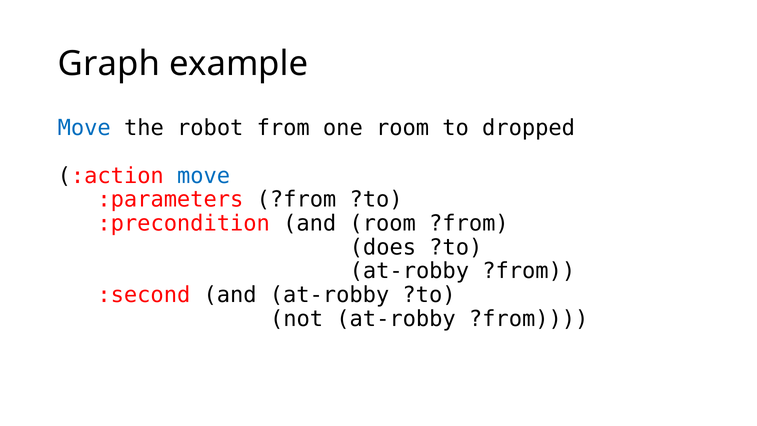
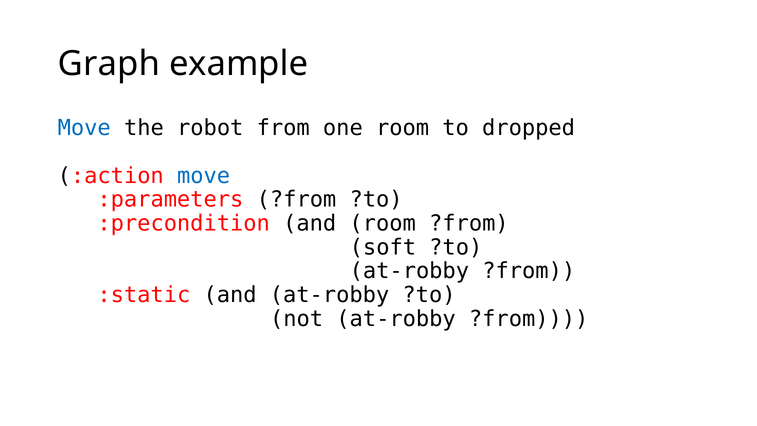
does: does -> soft
:second: :second -> :static
